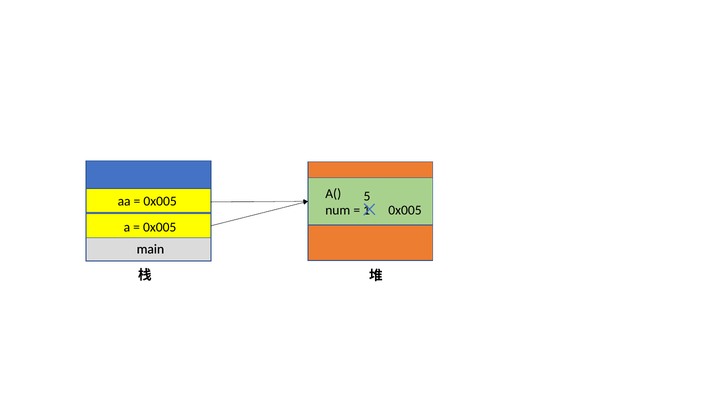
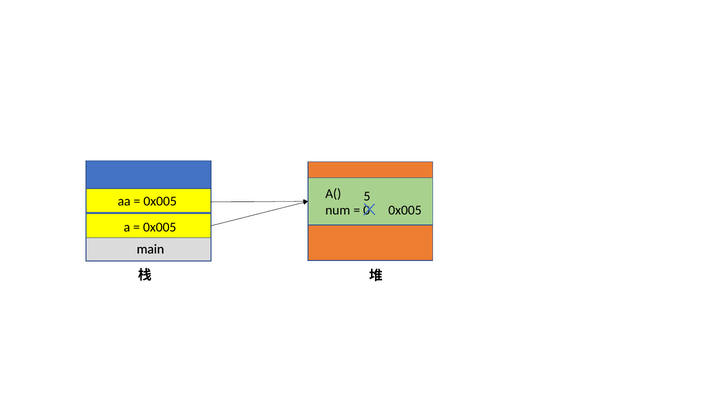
1: 1 -> 0
